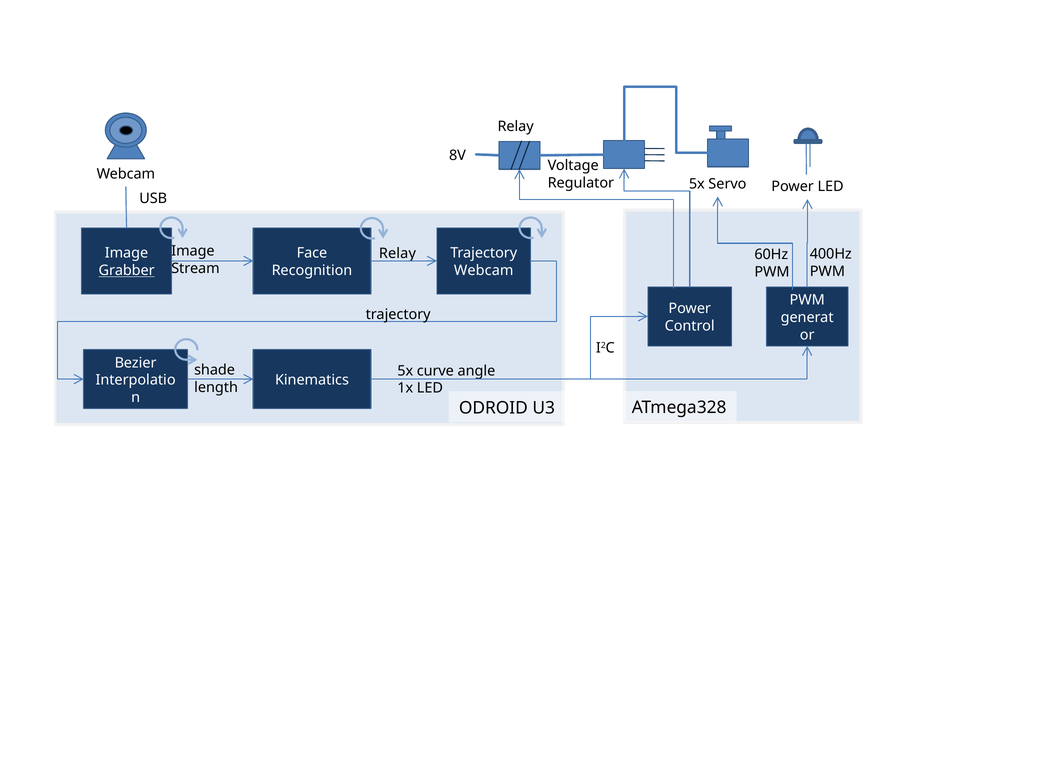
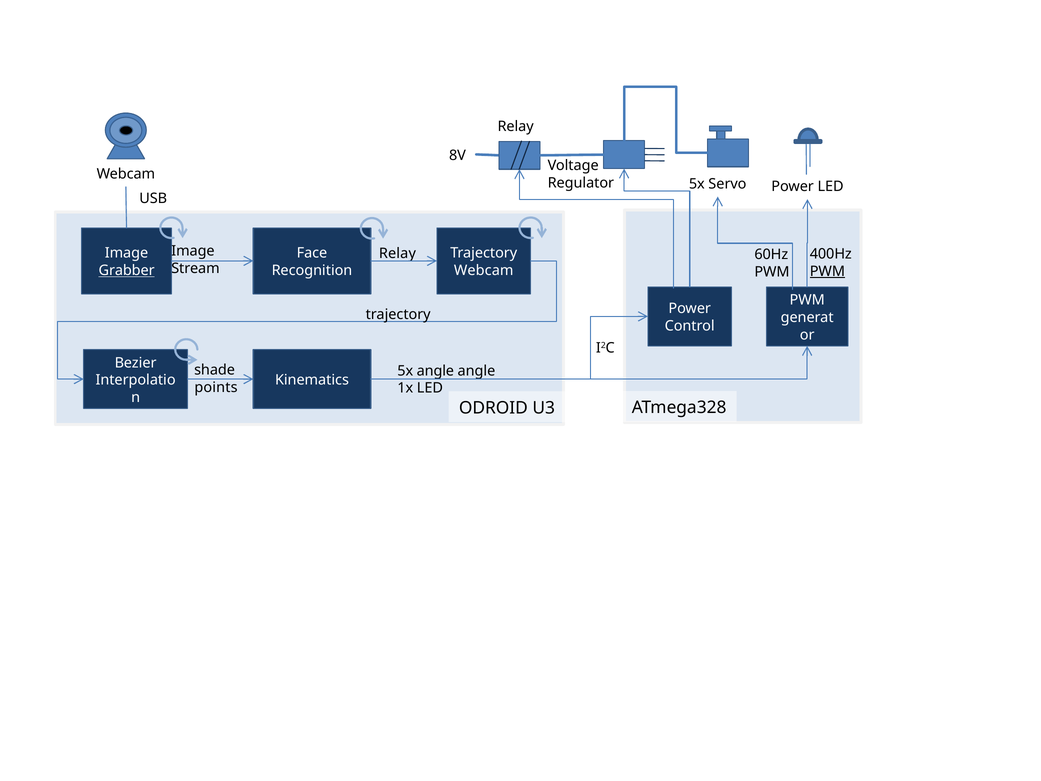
PWM at (827, 271) underline: none -> present
5x curve: curve -> angle
length: length -> points
